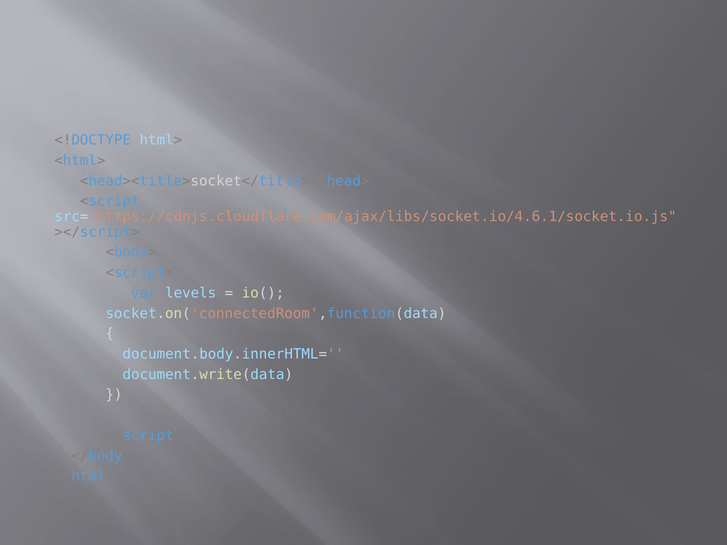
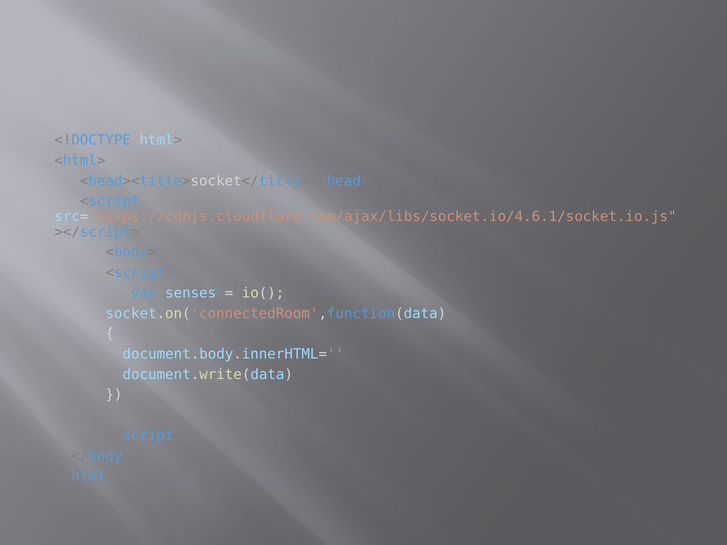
levels: levels -> senses
